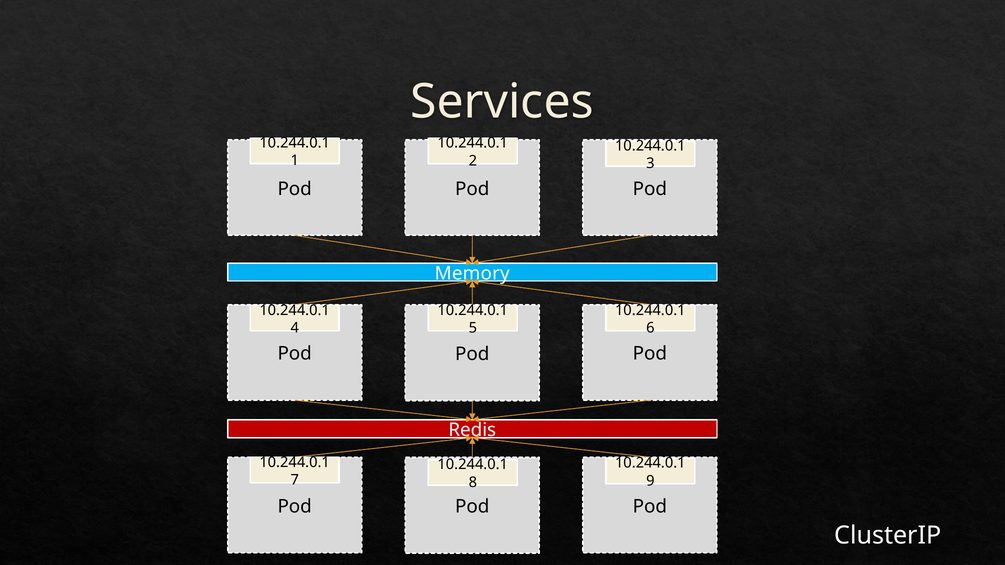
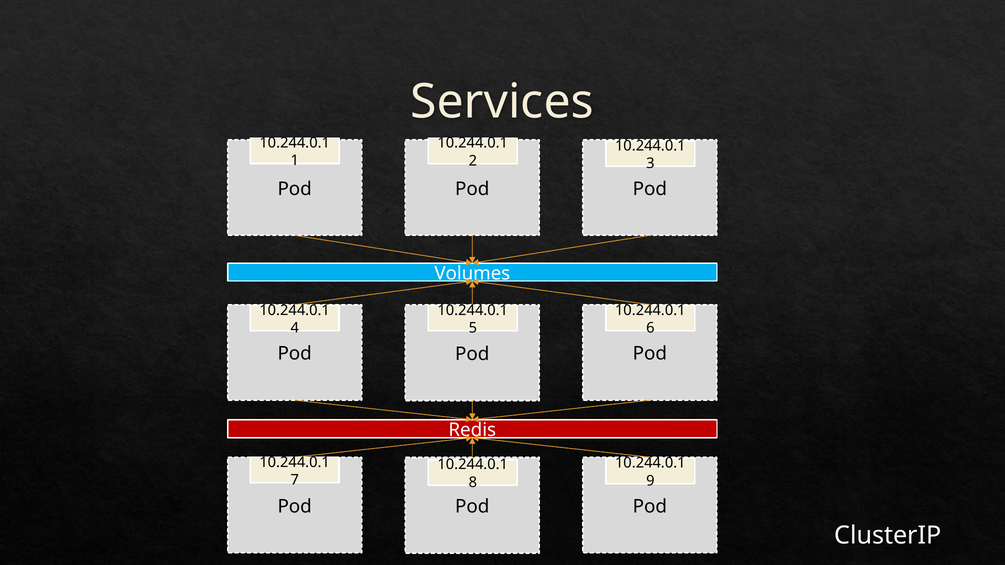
Memory: Memory -> Volumes
